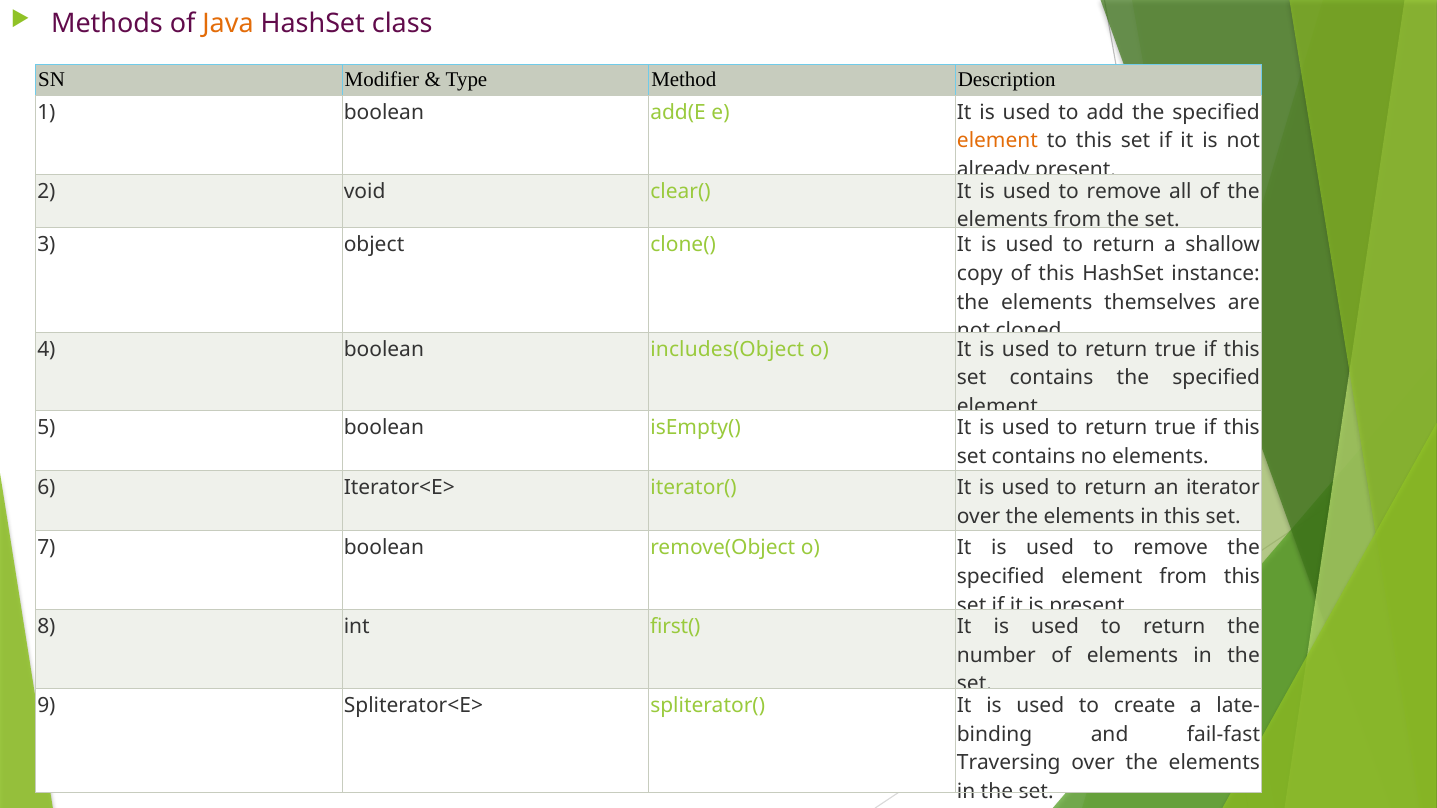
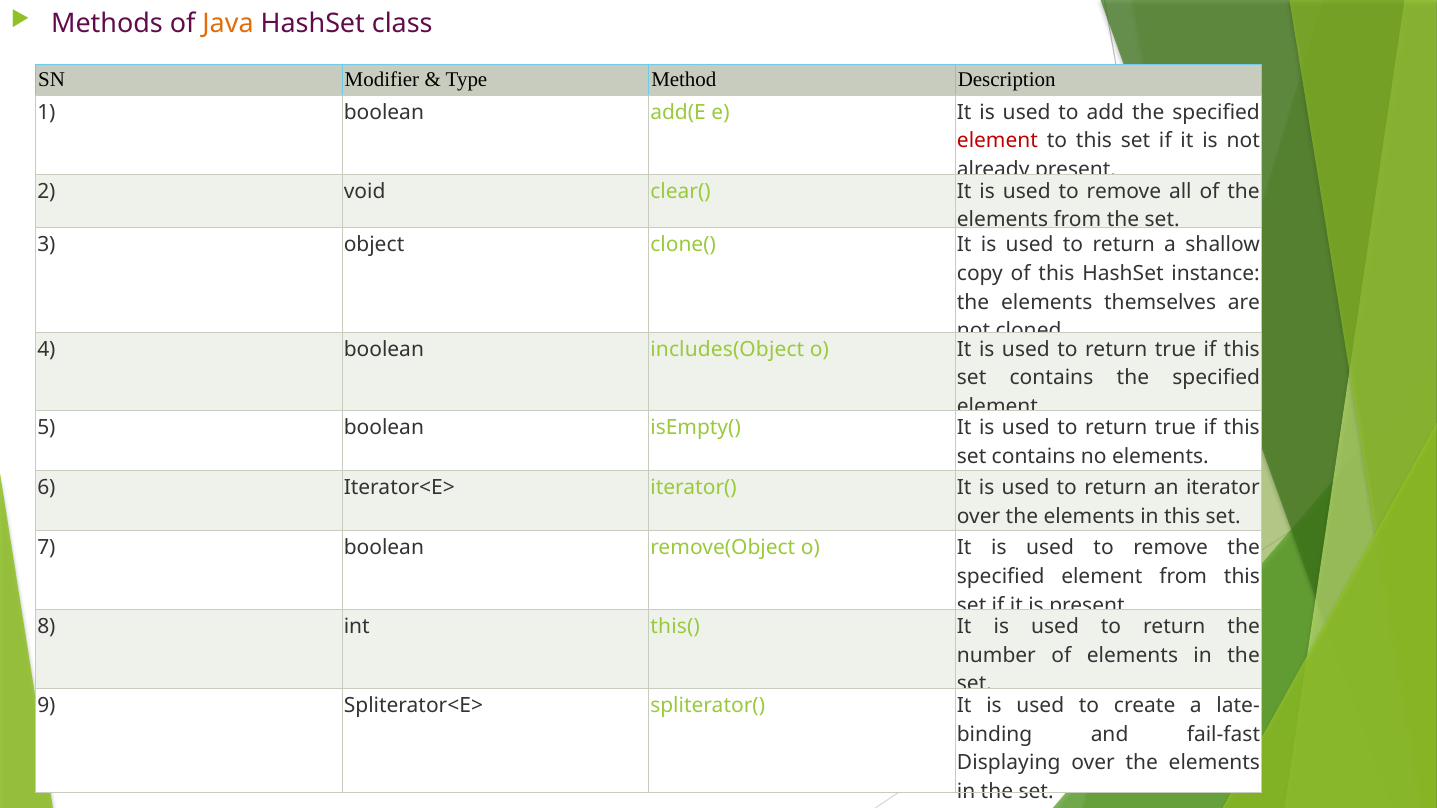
element at (997, 141) colour: orange -> red
first(: first( -> this(
Traversing: Traversing -> Displaying
